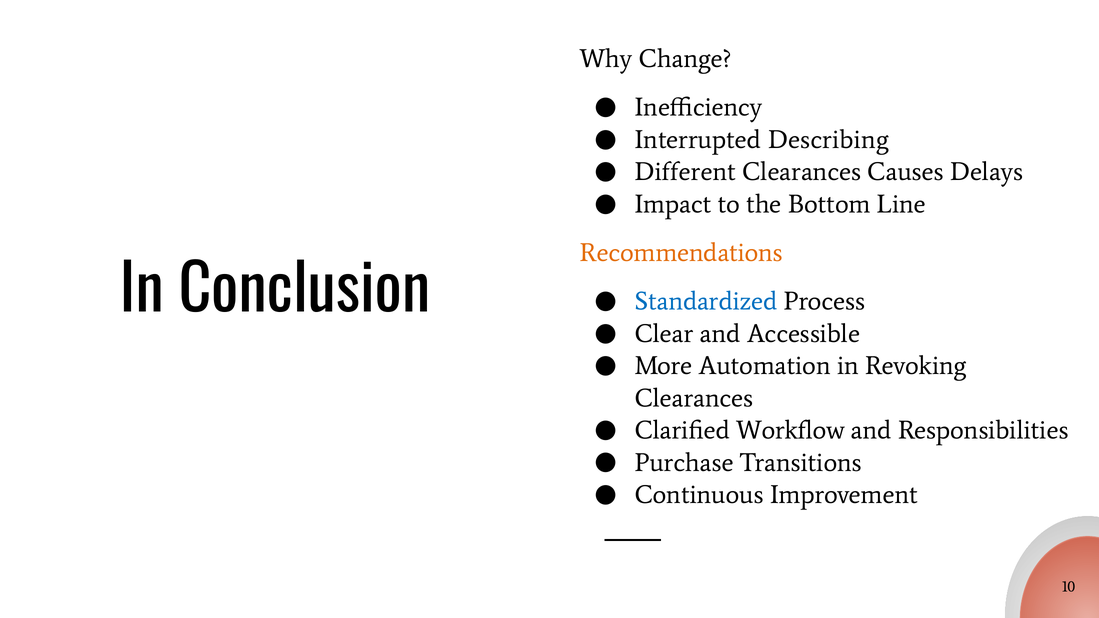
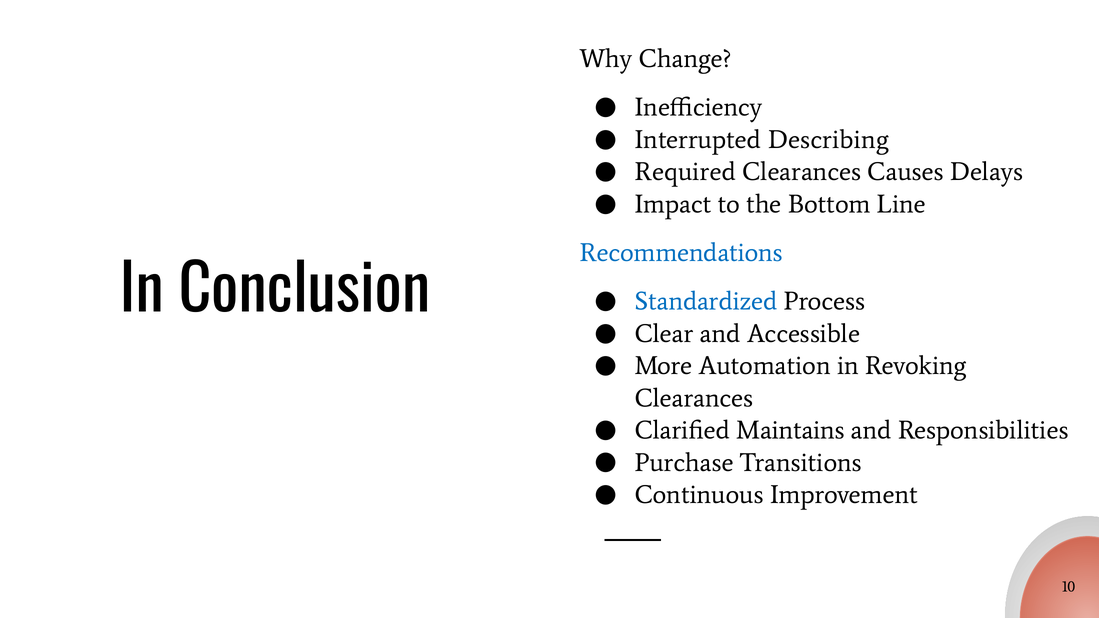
Different: Different -> Required
Recommendations colour: orange -> blue
Workflow: Workflow -> Maintains
